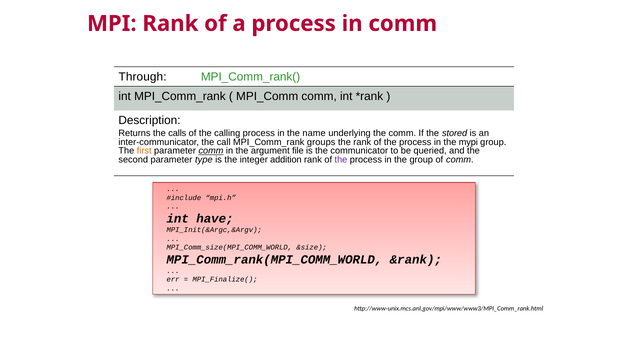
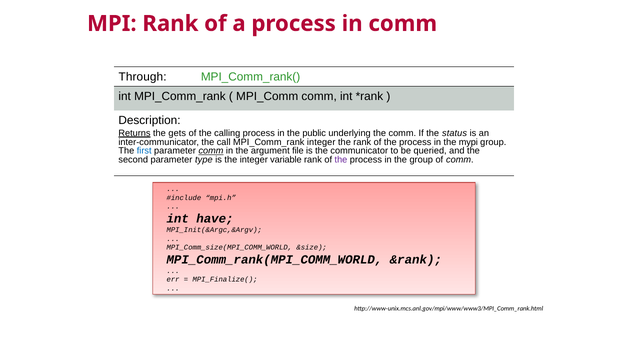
Returns underline: none -> present
calls: calls -> gets
name: name -> public
stored: stored -> status
groups at (321, 142): groups -> integer
first colour: orange -> blue
addition: addition -> variable
